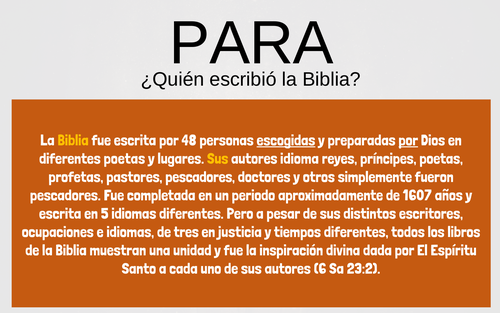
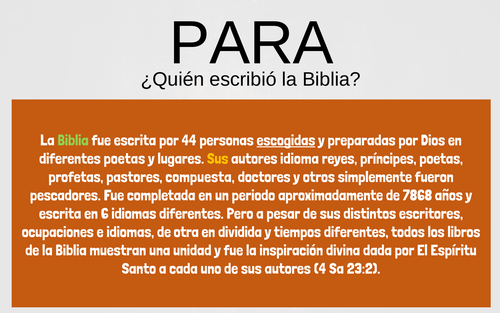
Biblia at (73, 140) colour: yellow -> light green
48: 48 -> 44
por at (408, 140) underline: present -> none
pastores pescadores: pescadores -> compuesta
1607: 1607 -> 7868
5: 5 -> 6
tres: tres -> otra
justicia: justicia -> dividida
6: 6 -> 4
